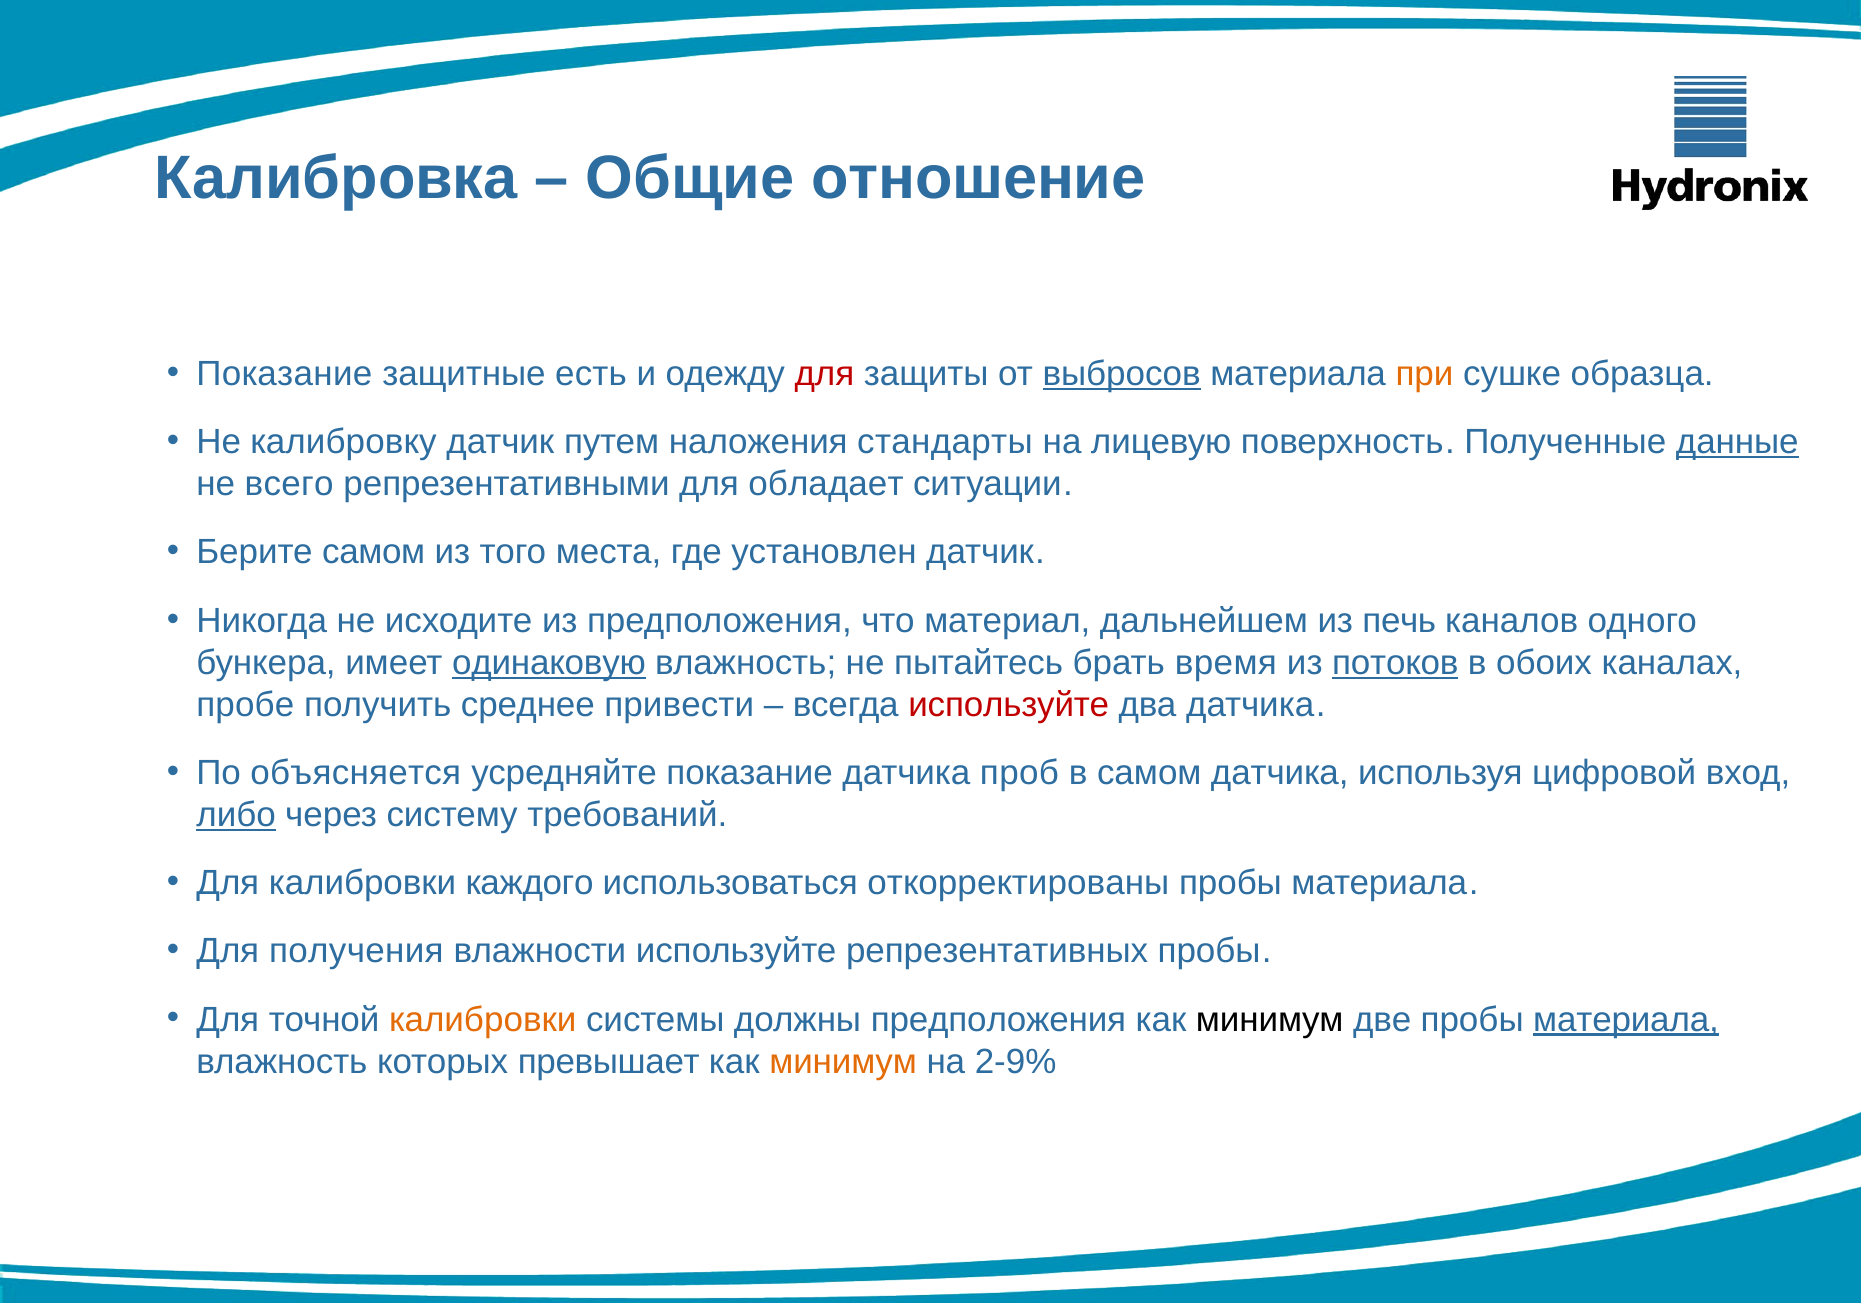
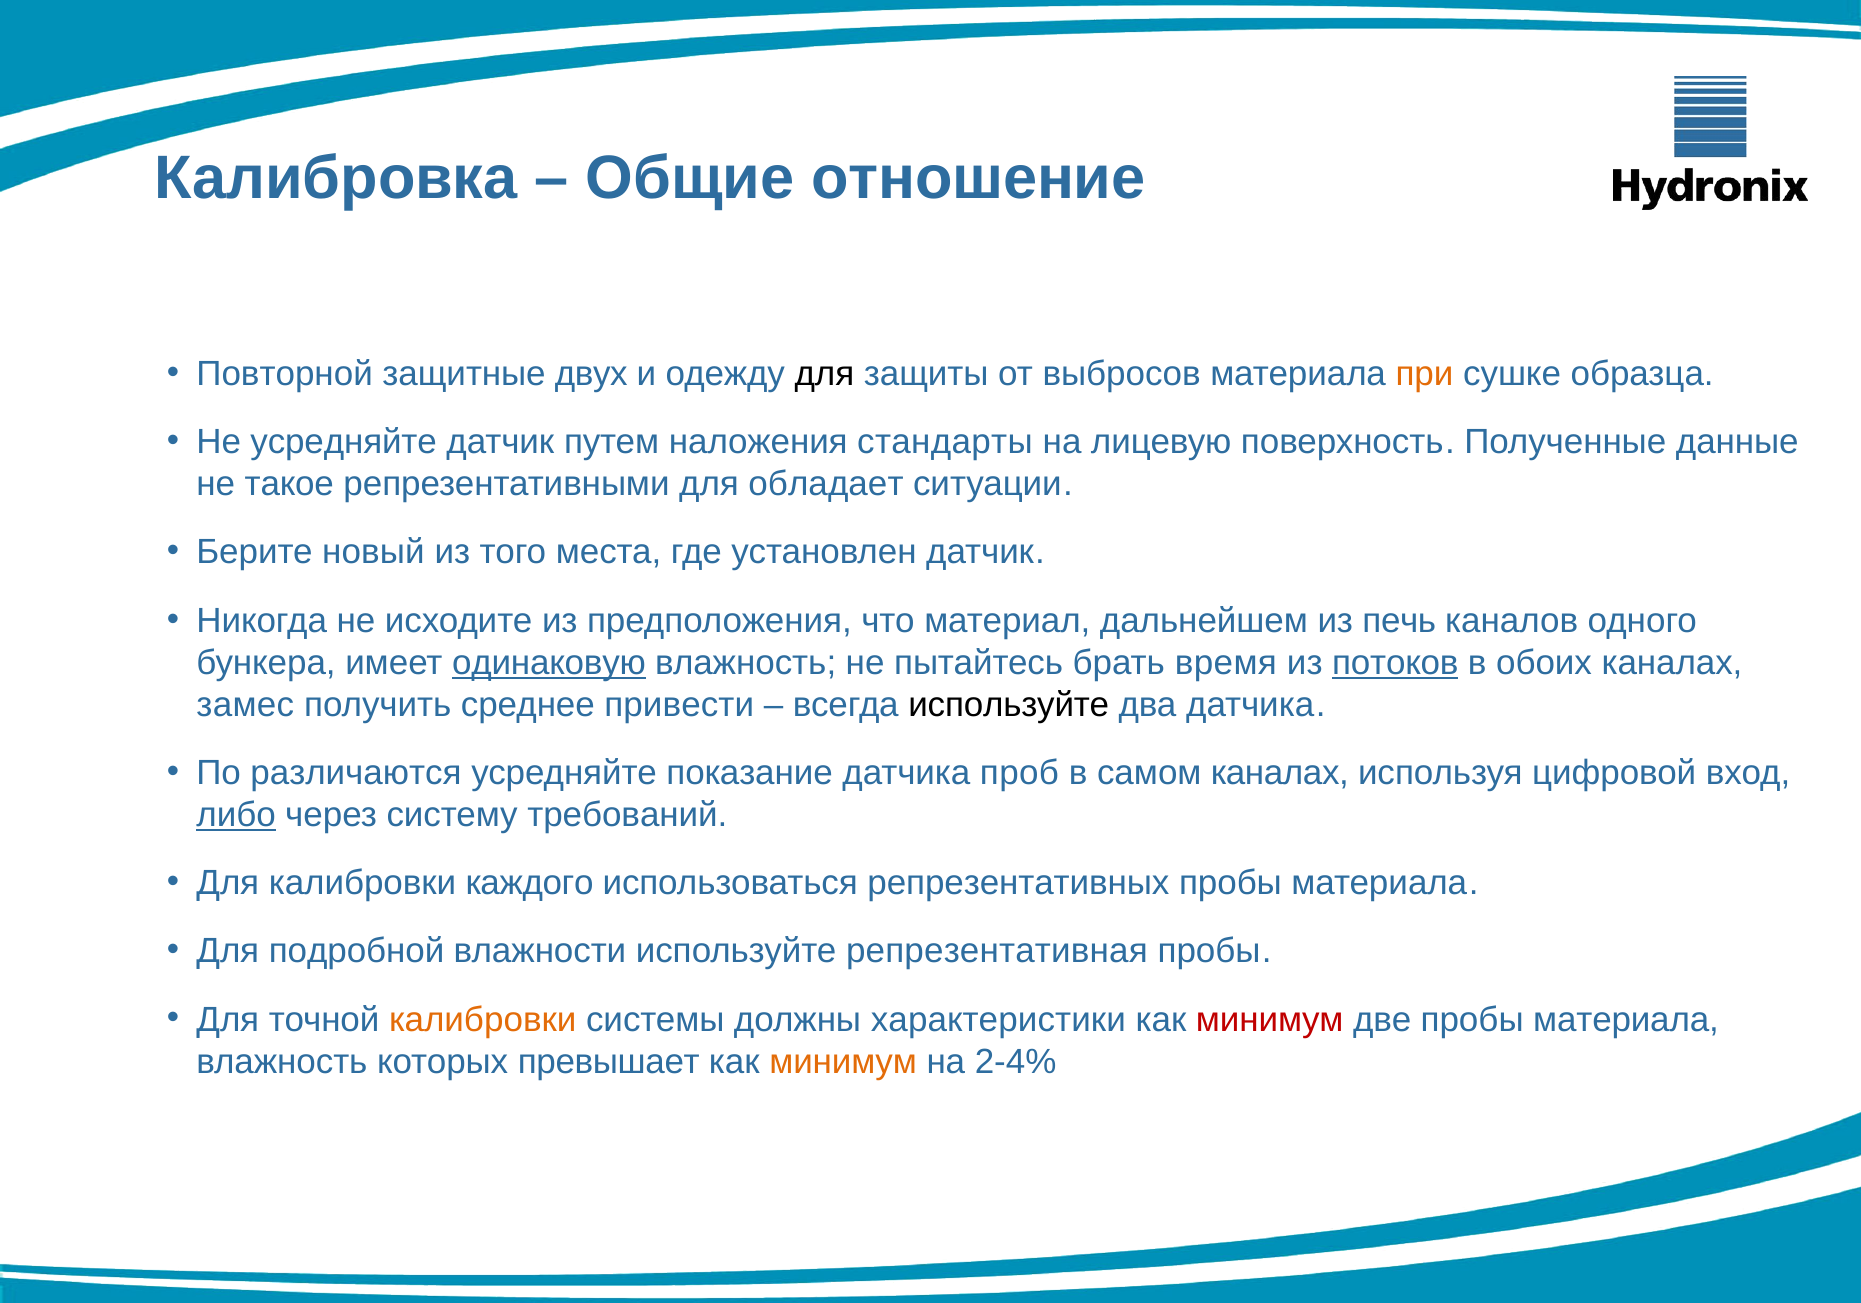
Показание at (284, 374): Показание -> Повторной
есть: есть -> двух
для at (824, 374) colour: red -> black
выбросов underline: present -> none
Не калибровку: калибровку -> усредняйте
данные underline: present -> none
всего: всего -> такое
Берите самом: самом -> новый
пробе: пробе -> замес
используйте at (1009, 705) colour: red -> black
объясняется: объясняется -> различаются
самом датчика: датчика -> каналах
откорректированы: откорректированы -> репрезентативных
получения: получения -> подробной
репрезентативных: репрезентативных -> репрезентативная
должны предположения: предположения -> характеристики
минимум at (1270, 1019) colour: black -> red
материала at (1626, 1019) underline: present -> none
2-9%: 2-9% -> 2-4%
